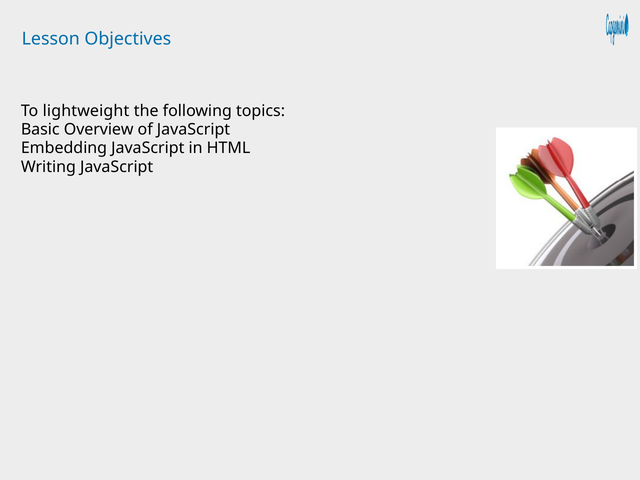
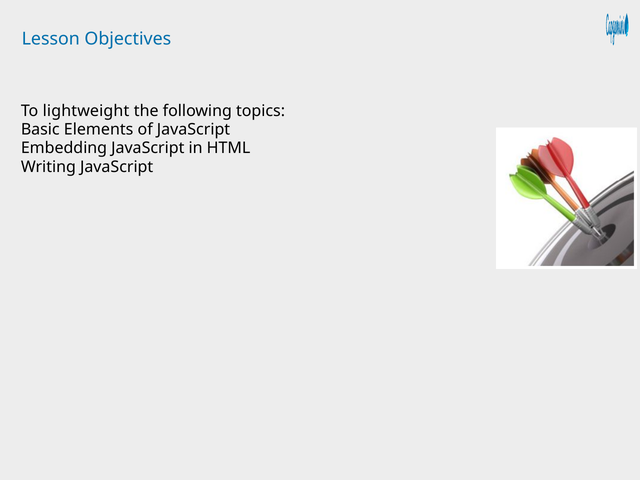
Overview: Overview -> Elements
